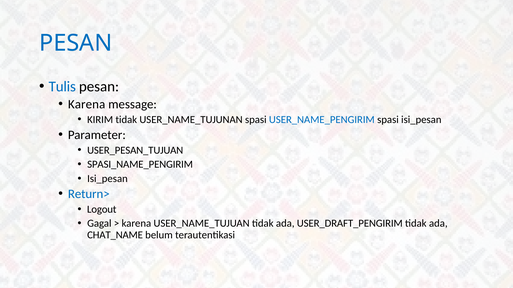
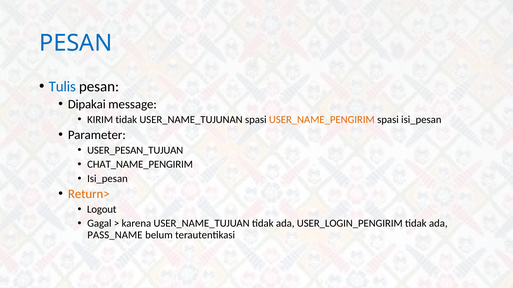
Karena at (87, 104): Karena -> Dipakai
USER_NAME_PENGIRIM colour: blue -> orange
SPASI_NAME_PENGIRIM: SPASI_NAME_PENGIRIM -> CHAT_NAME_PENGIRIM
Return> colour: blue -> orange
USER_DRAFT_PENGIRIM: USER_DRAFT_PENGIRIM -> USER_LOGIN_PENGIRIM
CHAT_NAME: CHAT_NAME -> PASS_NAME
